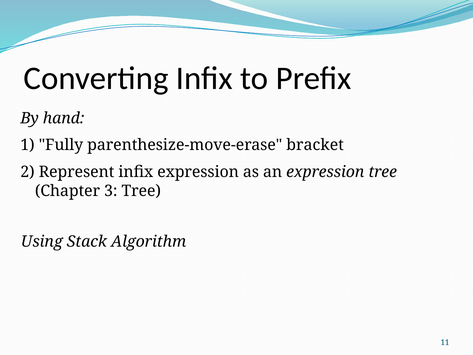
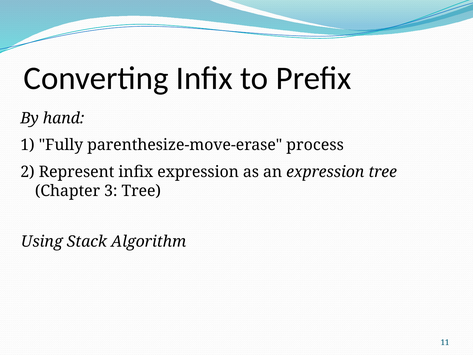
bracket: bracket -> process
